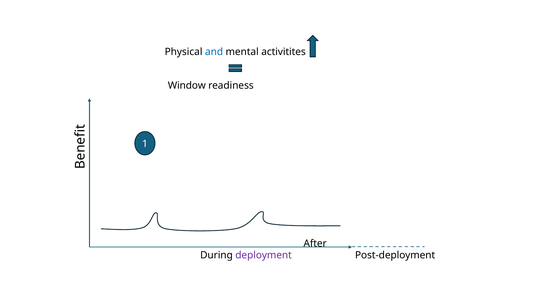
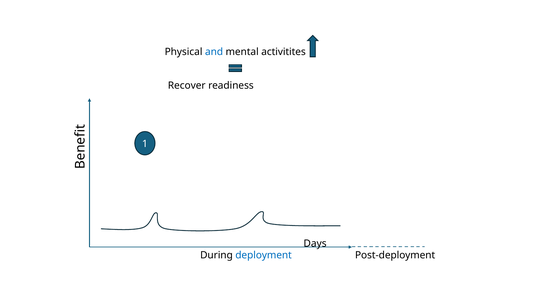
Window: Window -> Recover
After: After -> Days
deployment colour: purple -> blue
